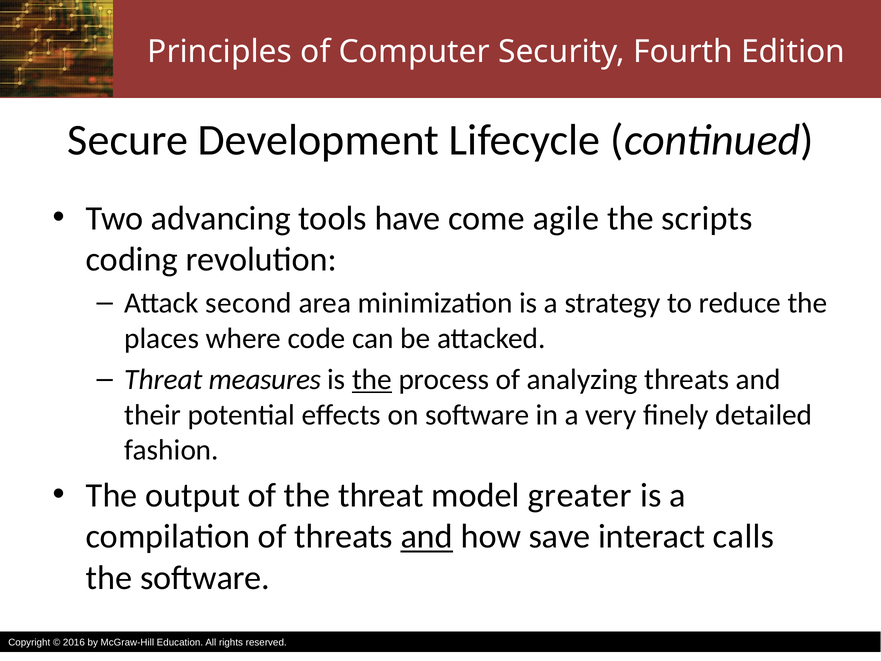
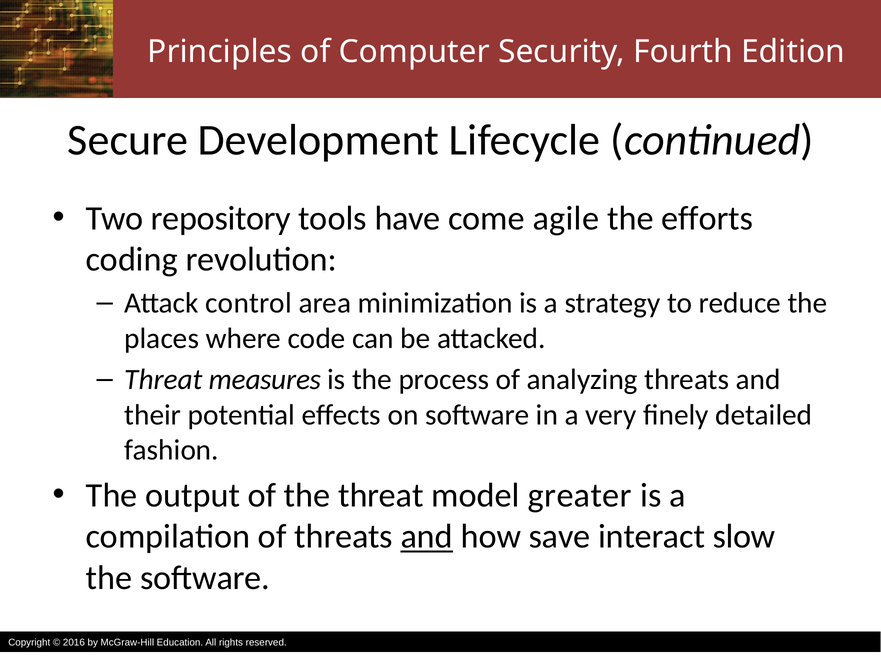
advancing: advancing -> repository
scripts: scripts -> efforts
second: second -> control
the at (372, 379) underline: present -> none
calls: calls -> slow
